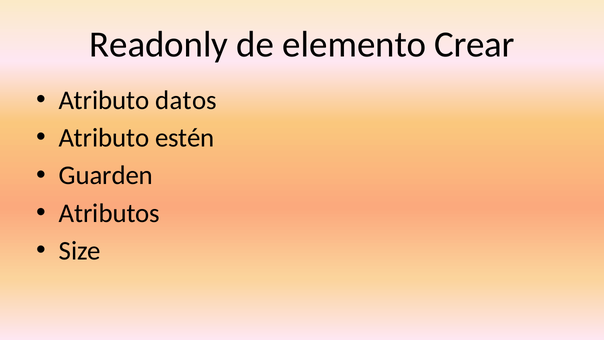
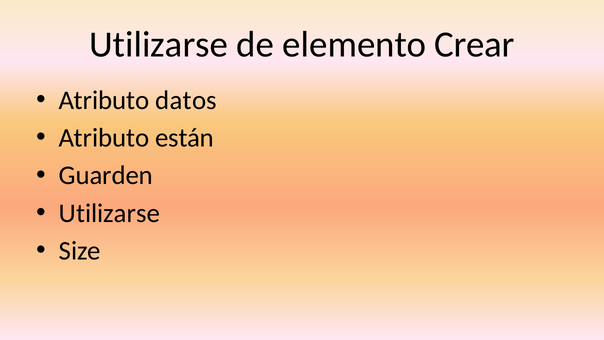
Readonly at (159, 44): Readonly -> Utilizarse
estén: estén -> están
Atributos at (109, 213): Atributos -> Utilizarse
